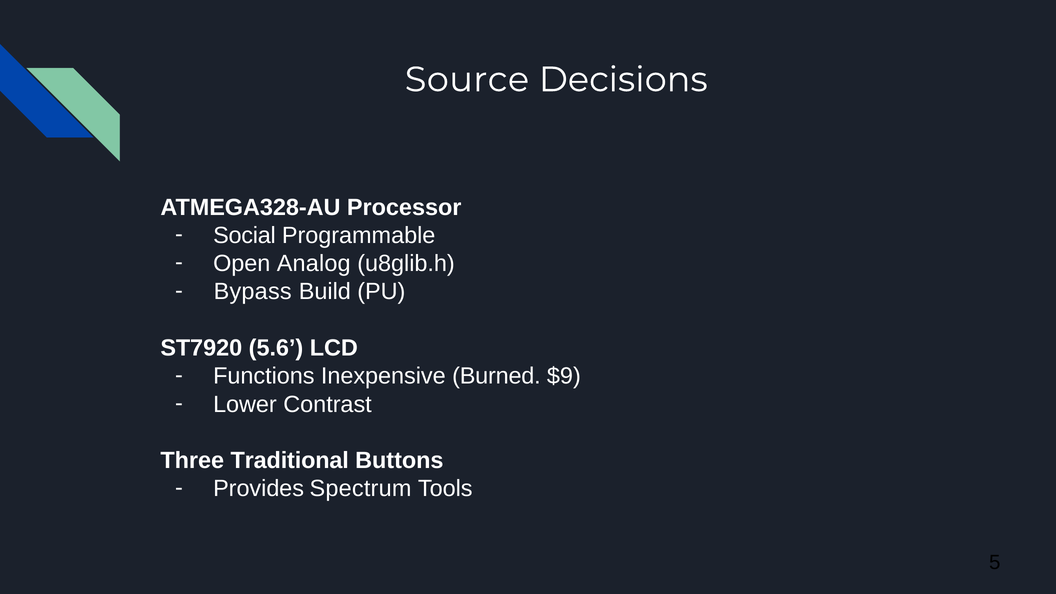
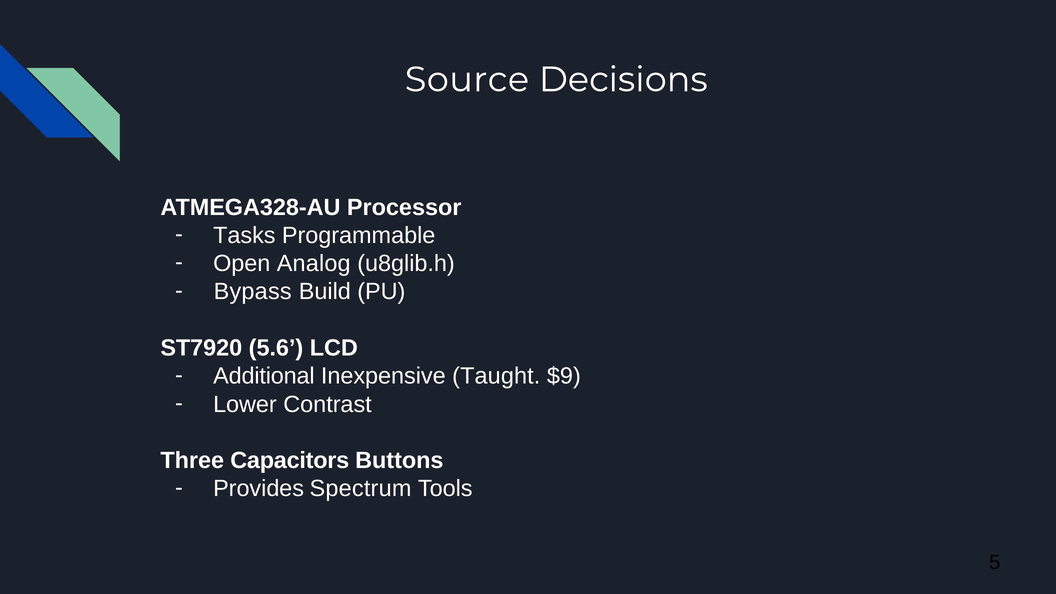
Social: Social -> Tasks
Functions: Functions -> Additional
Burned: Burned -> Taught
Traditional: Traditional -> Capacitors
